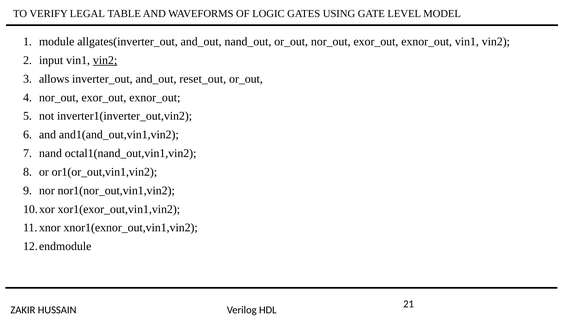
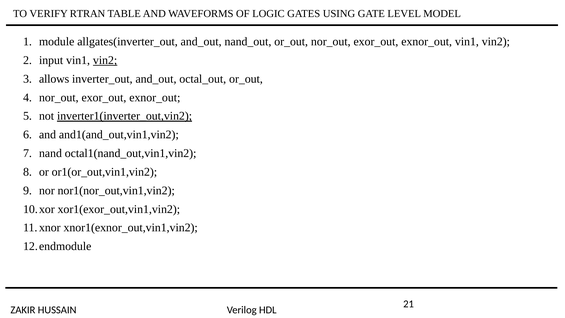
LEGAL: LEGAL -> RTRAN
reset_out: reset_out -> octal_out
inverter1(inverter_out,vin2 underline: none -> present
